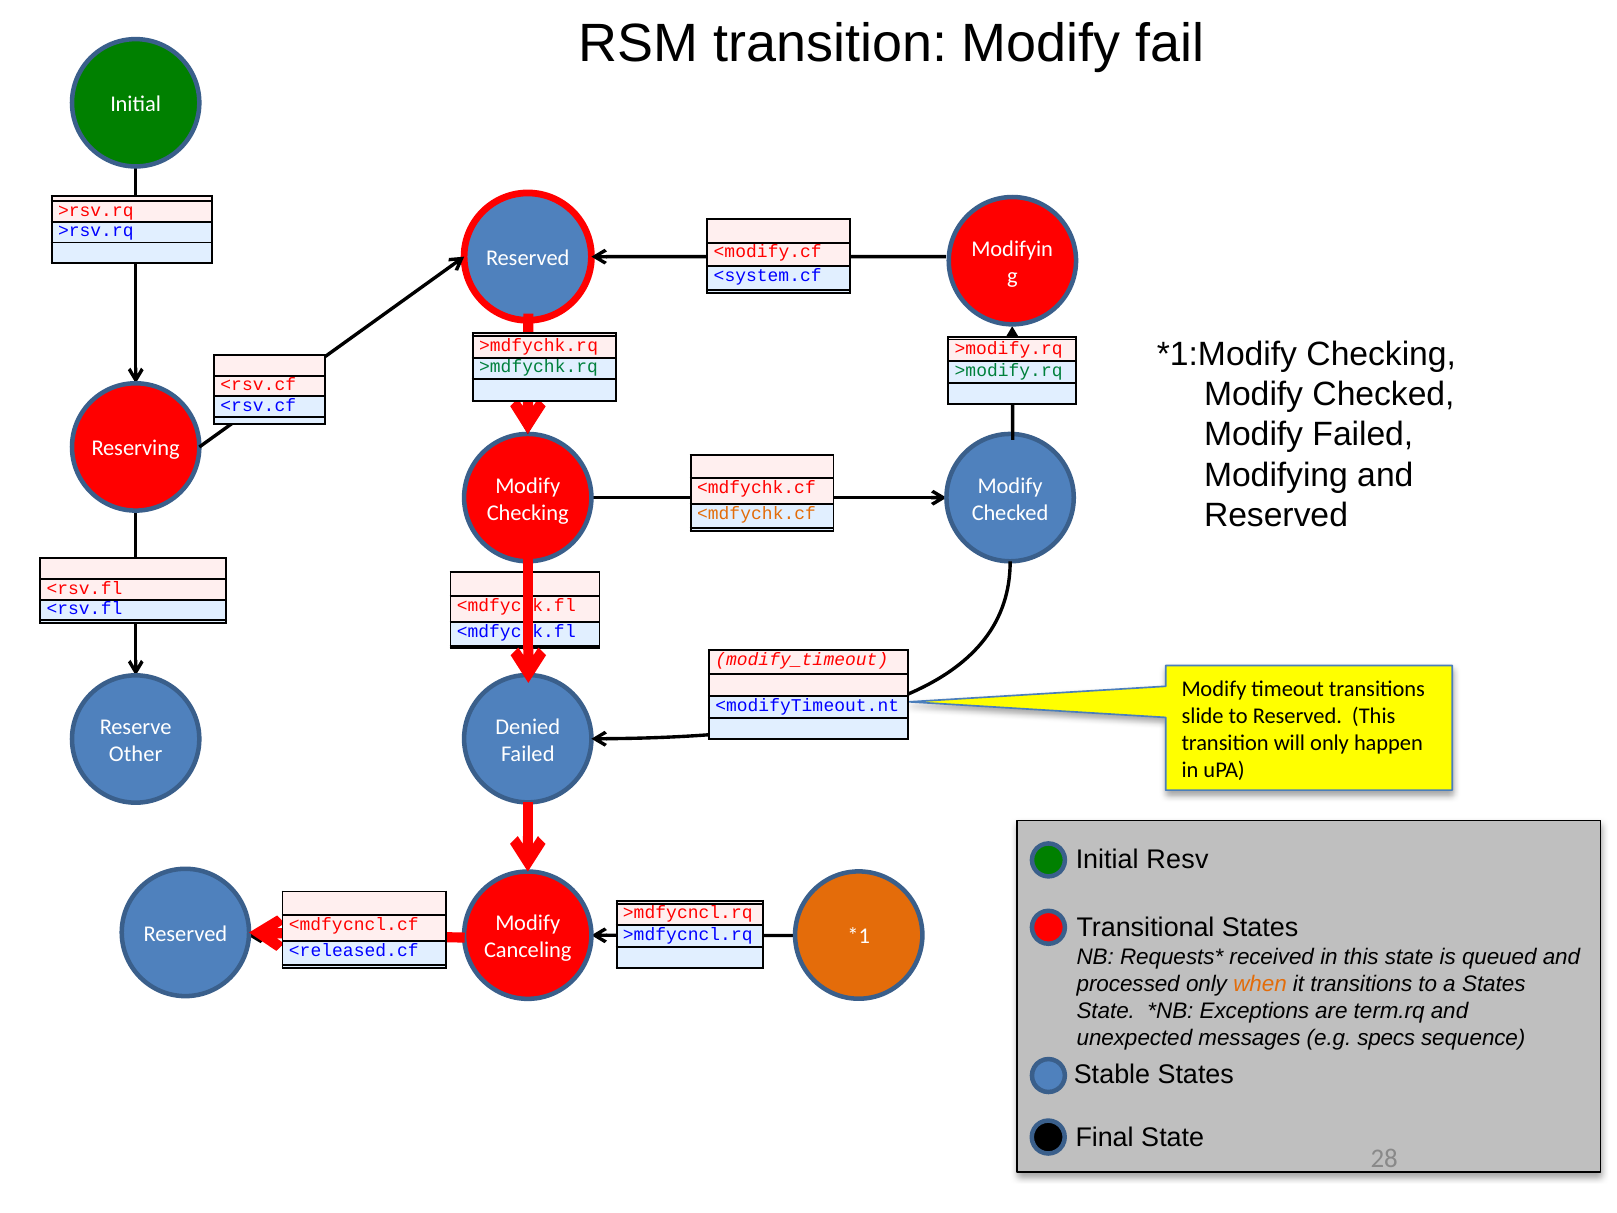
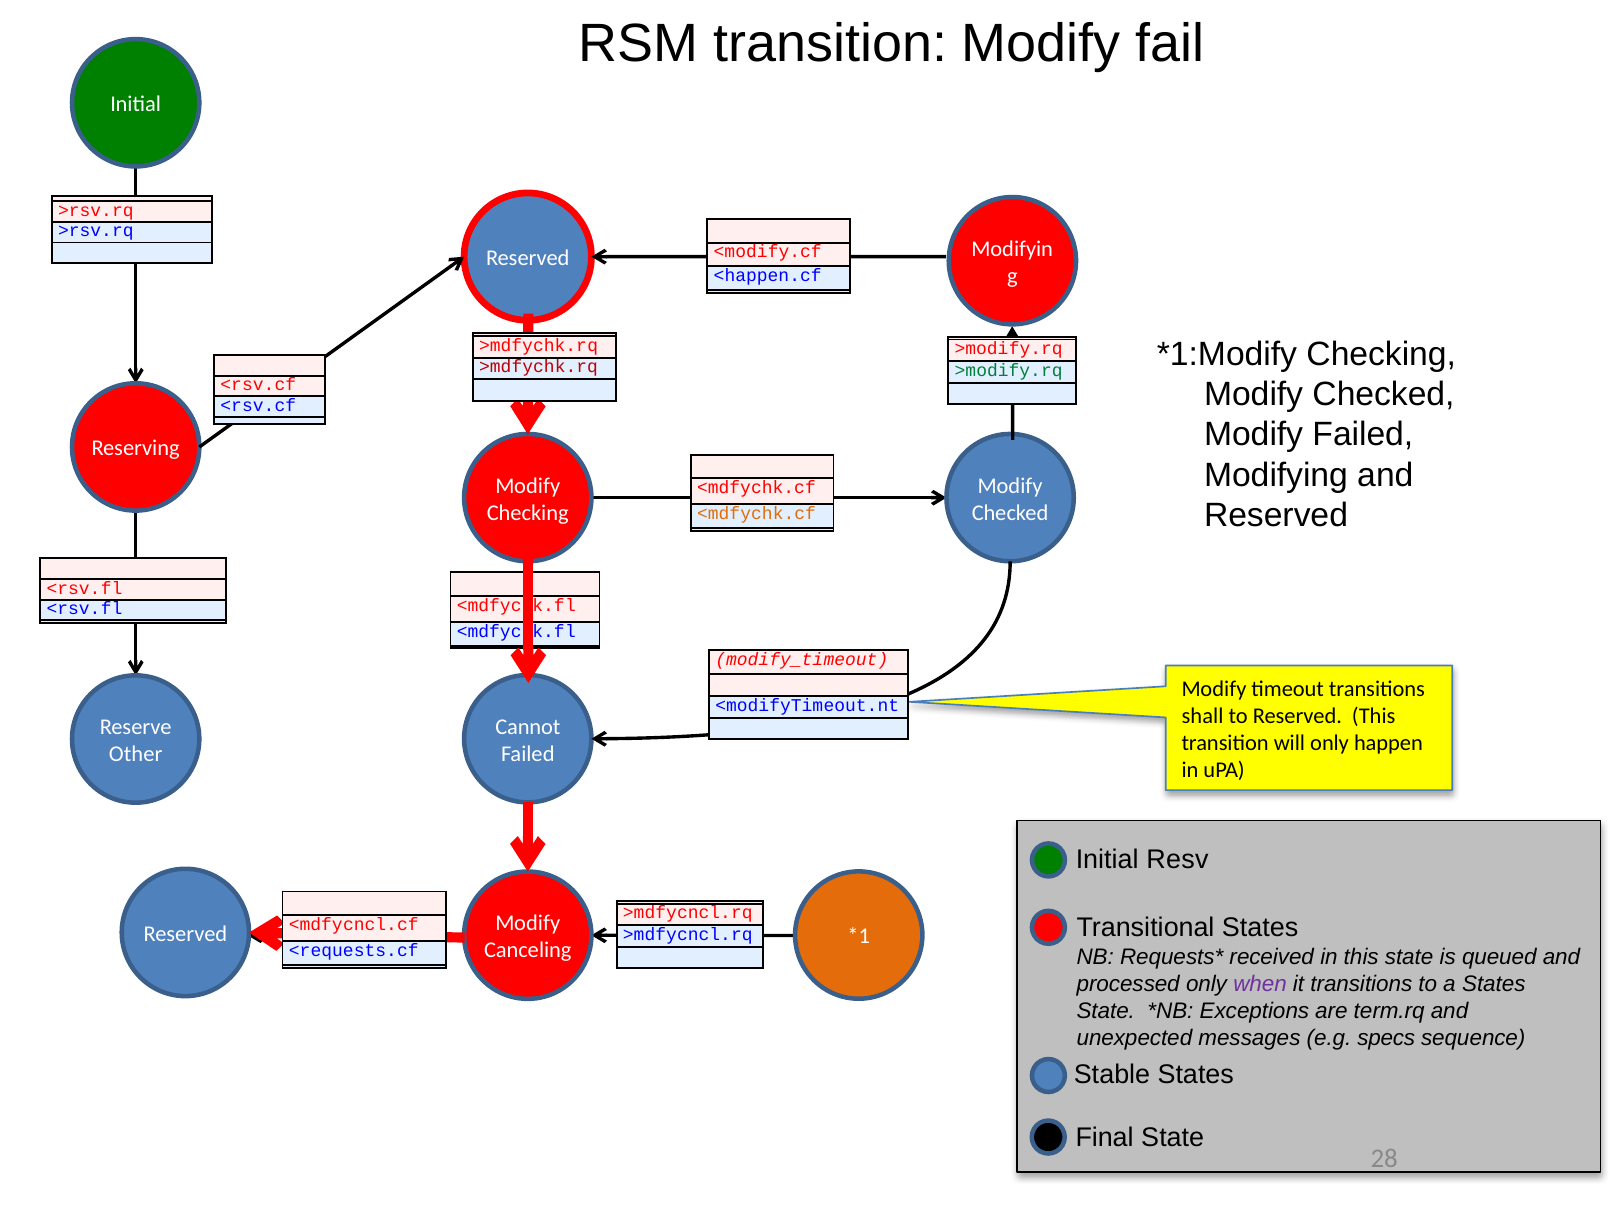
<system.cf: <system.cf -> <happen.cf
>mdfychk.rq at (539, 367) colour: green -> red
slide: slide -> shall
Denied: Denied -> Cannot
<released.cf: <released.cf -> <requests.cf
when colour: orange -> purple
